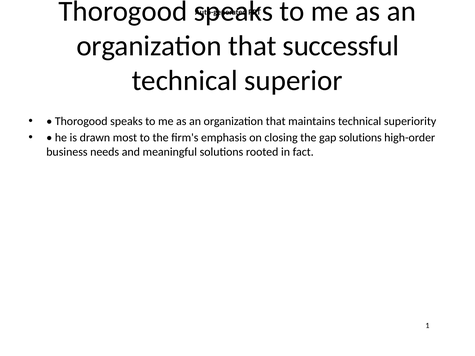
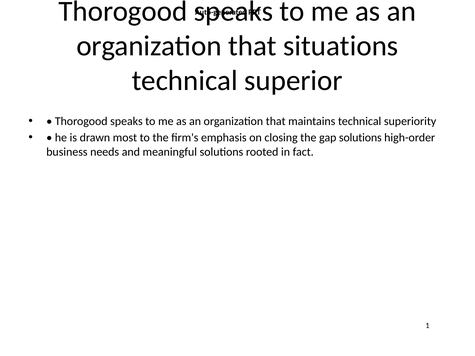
successful: successful -> situations
